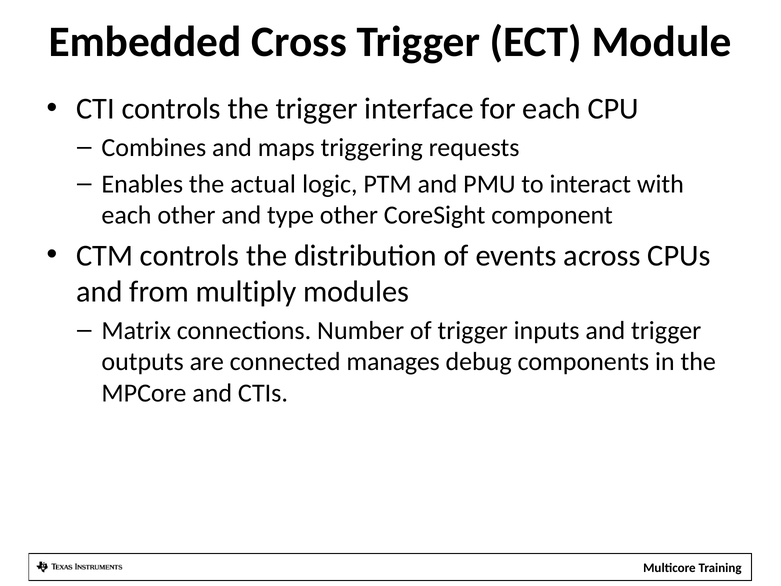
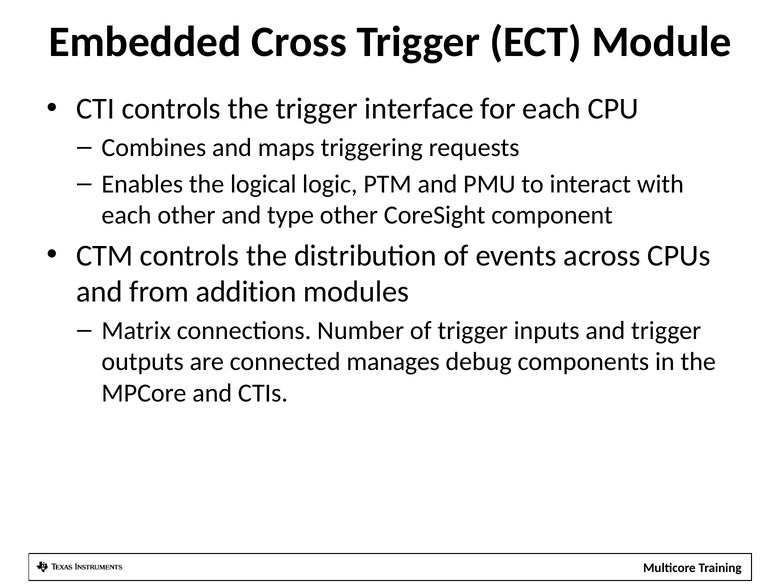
actual: actual -> logical
multiply: multiply -> addition
